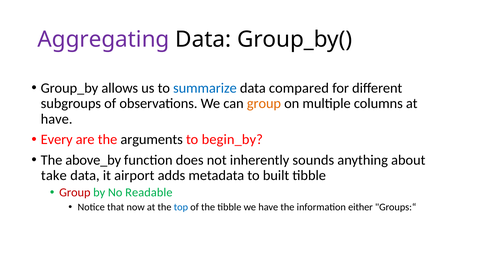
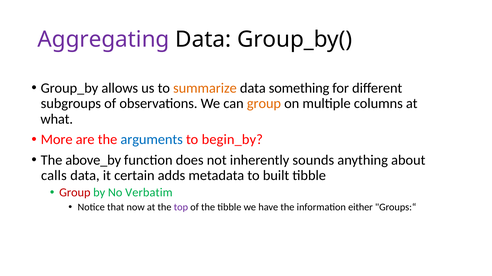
summarize colour: blue -> orange
compared: compared -> something
have at (57, 119): have -> what
Every: Every -> More
arguments colour: black -> blue
take: take -> calls
airport: airport -> certain
Readable: Readable -> Verbatim
top colour: blue -> purple
